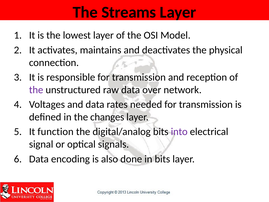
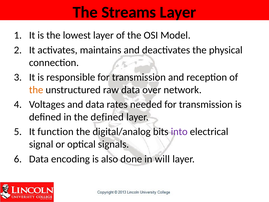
the at (36, 90) colour: purple -> orange
the changes: changes -> defined
in bits: bits -> will
